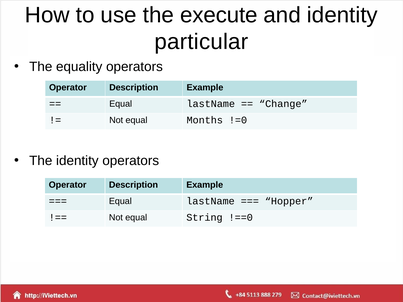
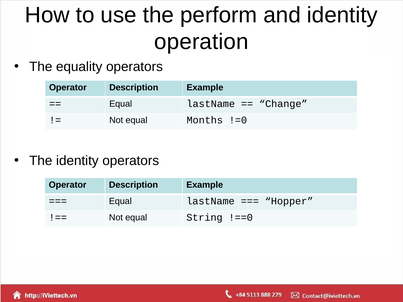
execute: execute -> perform
particular: particular -> operation
